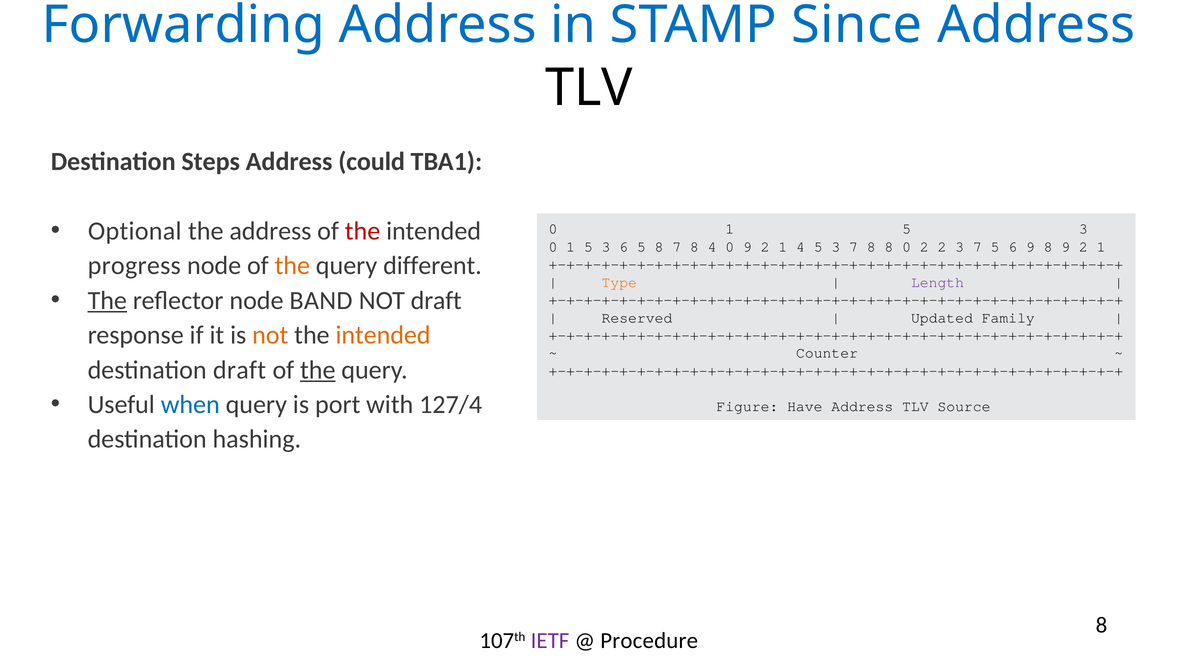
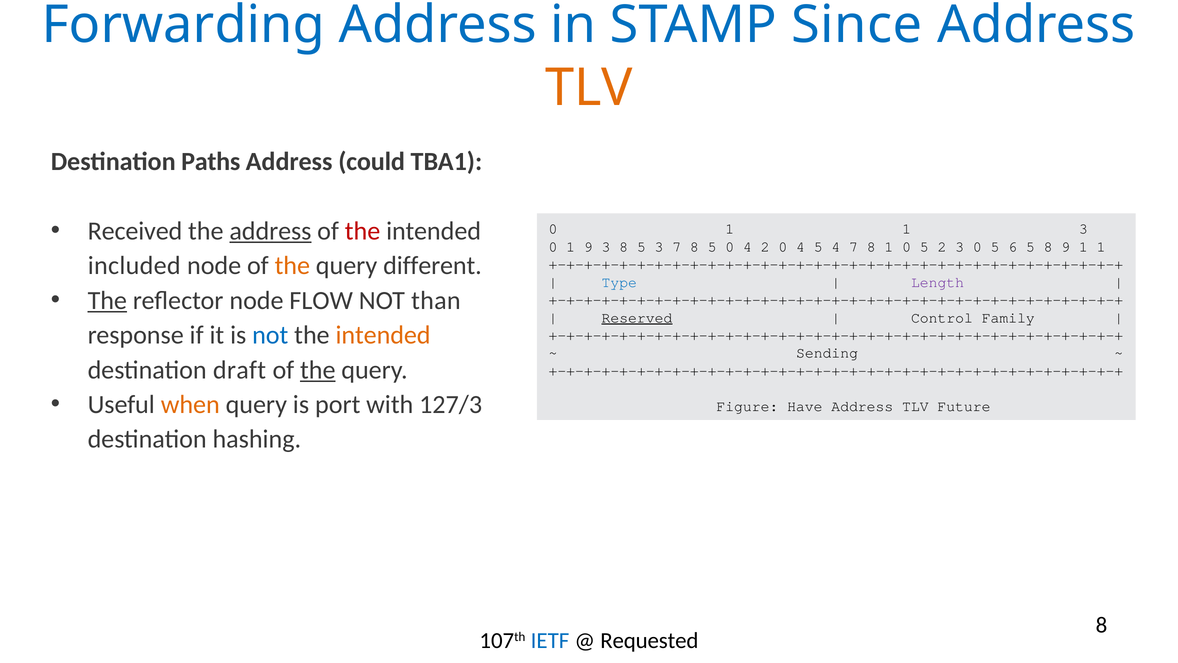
TLV at (589, 88) colour: black -> orange
Steps: Steps -> Paths
Optional: Optional -> Received
address at (270, 231) underline: none -> present
5 at (907, 229): 5 -> 1
5 at (588, 247): 5 -> 9
3 6: 6 -> 8
5 8: 8 -> 3
7 8 4: 4 -> 5
9 at (747, 247): 9 -> 4
1 at (783, 247): 1 -> 0
4 5 3: 3 -> 4
8 8: 8 -> 1
2 at (924, 247): 2 -> 5
2 3 7: 7 -> 0
6 9: 9 -> 5
8 9 2: 2 -> 1
progress: progress -> included
Type colour: orange -> blue
BAND: BAND -> FLOW
NOT draft: draft -> than
Reserved underline: none -> present
Updated: Updated -> Control
not at (270, 335) colour: orange -> blue
Counter: Counter -> Sending
when colour: blue -> orange
127/4: 127/4 -> 127/3
Source: Source -> Future
IETF colour: purple -> blue
Procedure: Procedure -> Requested
